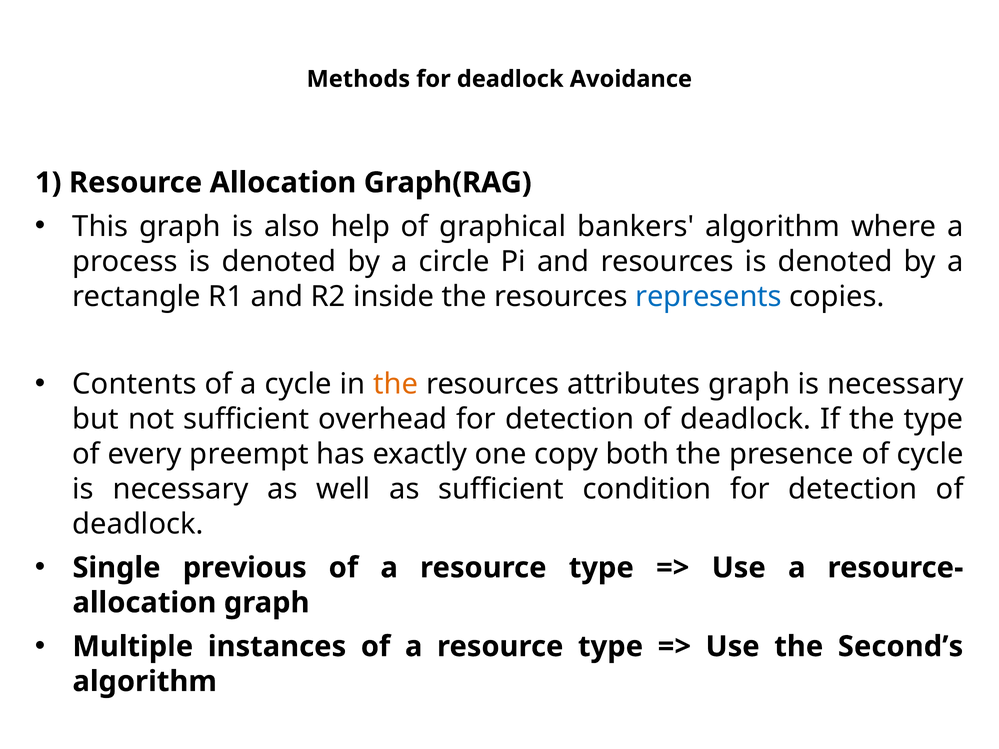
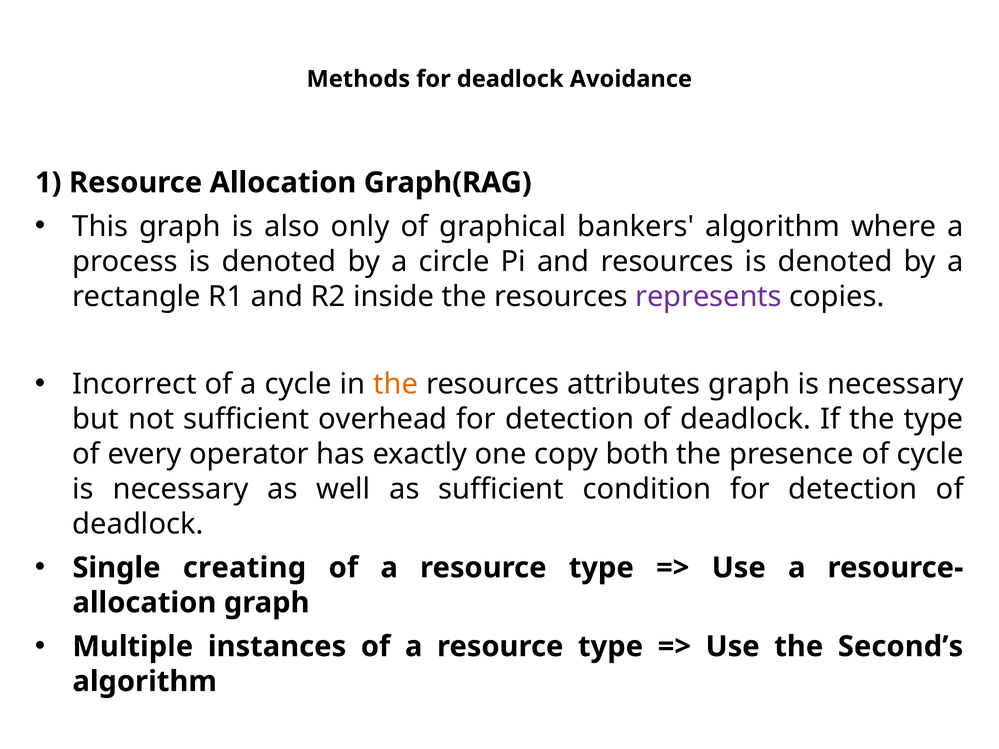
help: help -> only
represents colour: blue -> purple
Contents: Contents -> Incorrect
preempt: preempt -> operator
previous: previous -> creating
